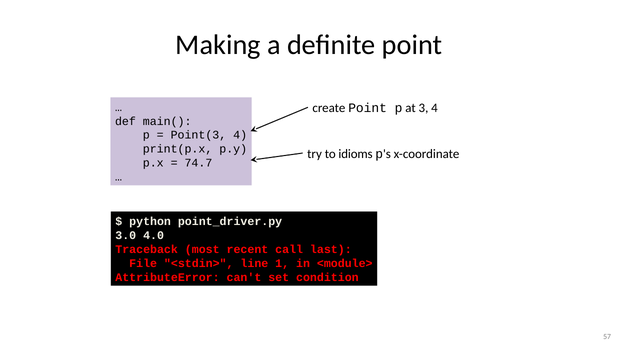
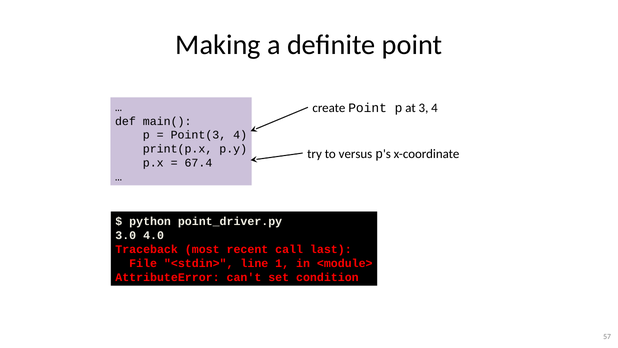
idioms: idioms -> versus
74.7: 74.7 -> 67.4
